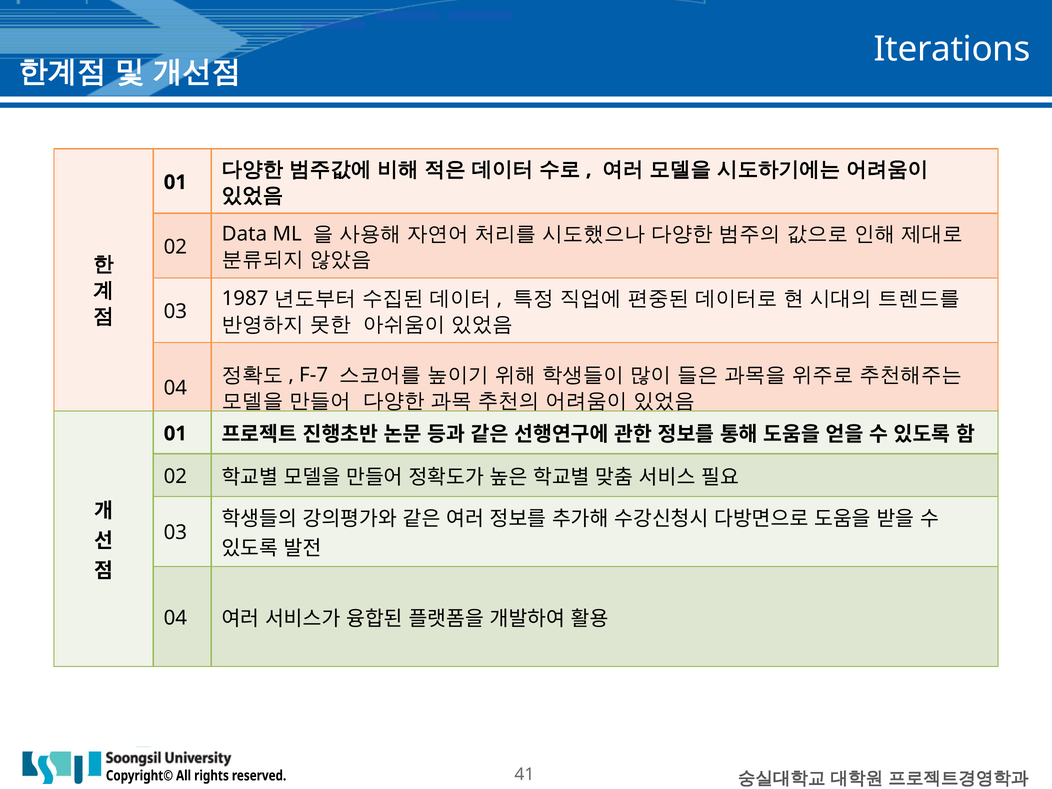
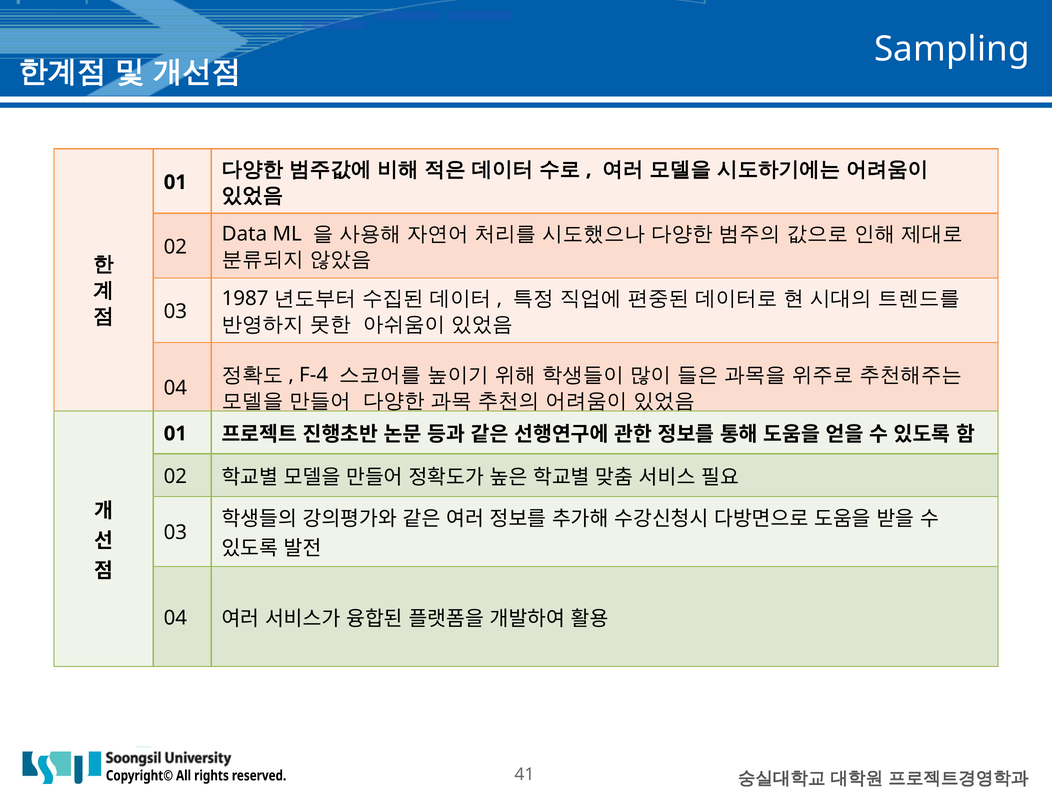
Iterations: Iterations -> Sampling
F-7: F-7 -> F-4
